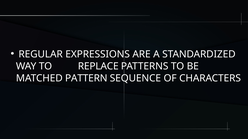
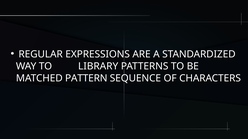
REPLACE: REPLACE -> LIBRARY
